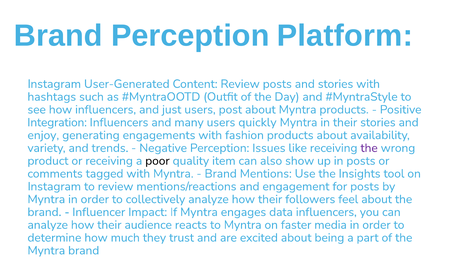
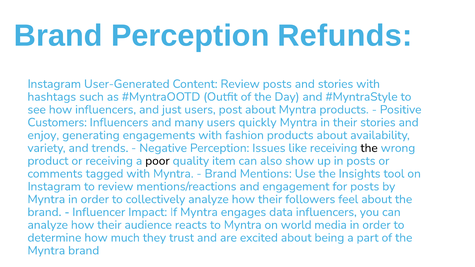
Platform: Platform -> Refunds
Integration: Integration -> Customers
the at (369, 148) colour: purple -> black
faster: faster -> world
